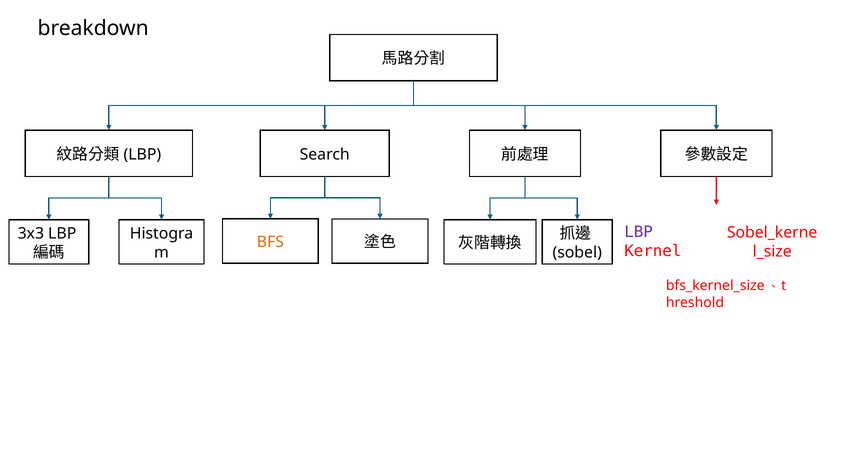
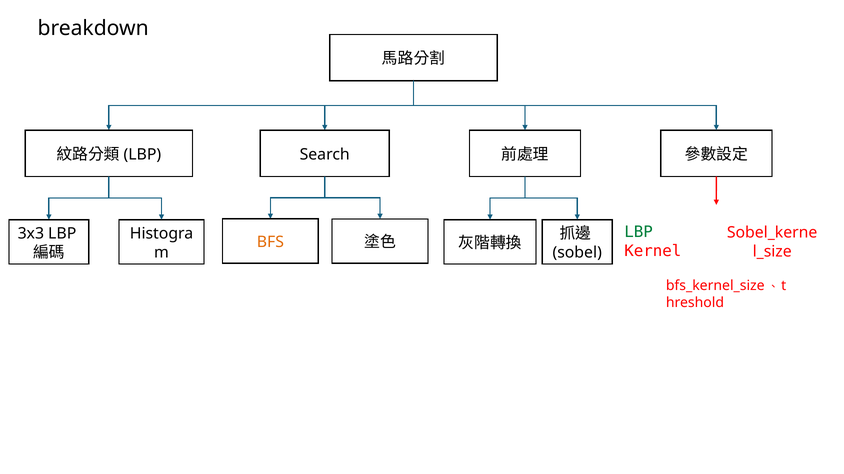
LBP at (639, 233) colour: purple -> green
